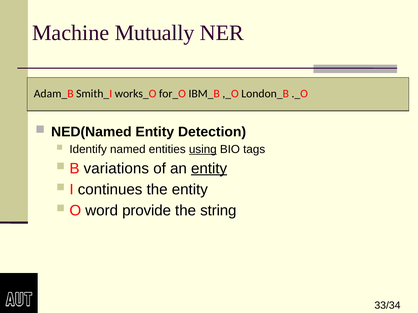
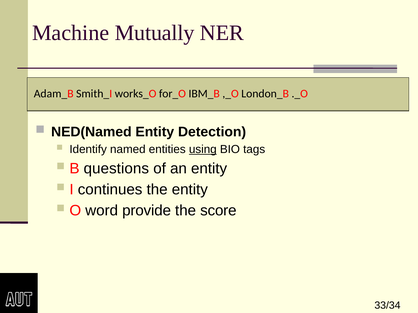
variations: variations -> questions
entity at (209, 169) underline: present -> none
string: string -> score
